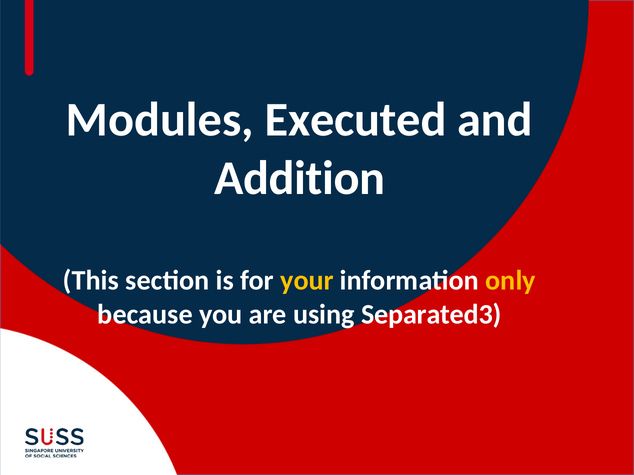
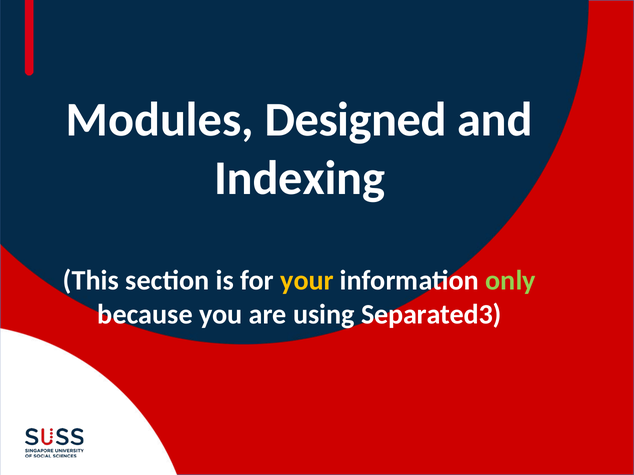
Executed: Executed -> Designed
Addition: Addition -> Indexing
only colour: yellow -> light green
